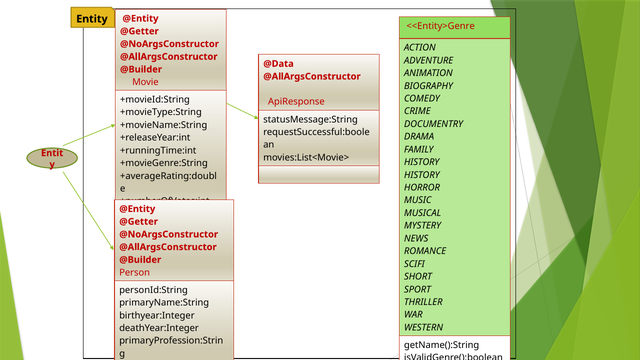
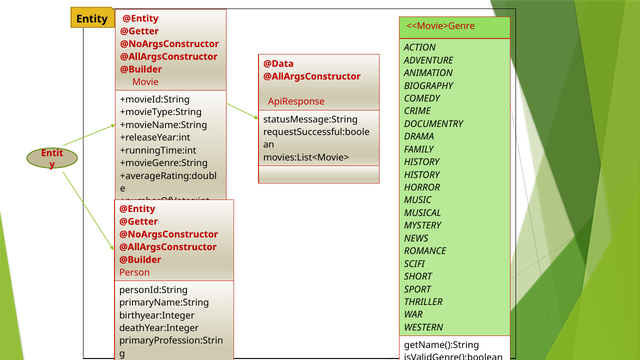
<<Entity>Genre: <<Entity>Genre -> <<Movie>Genre
